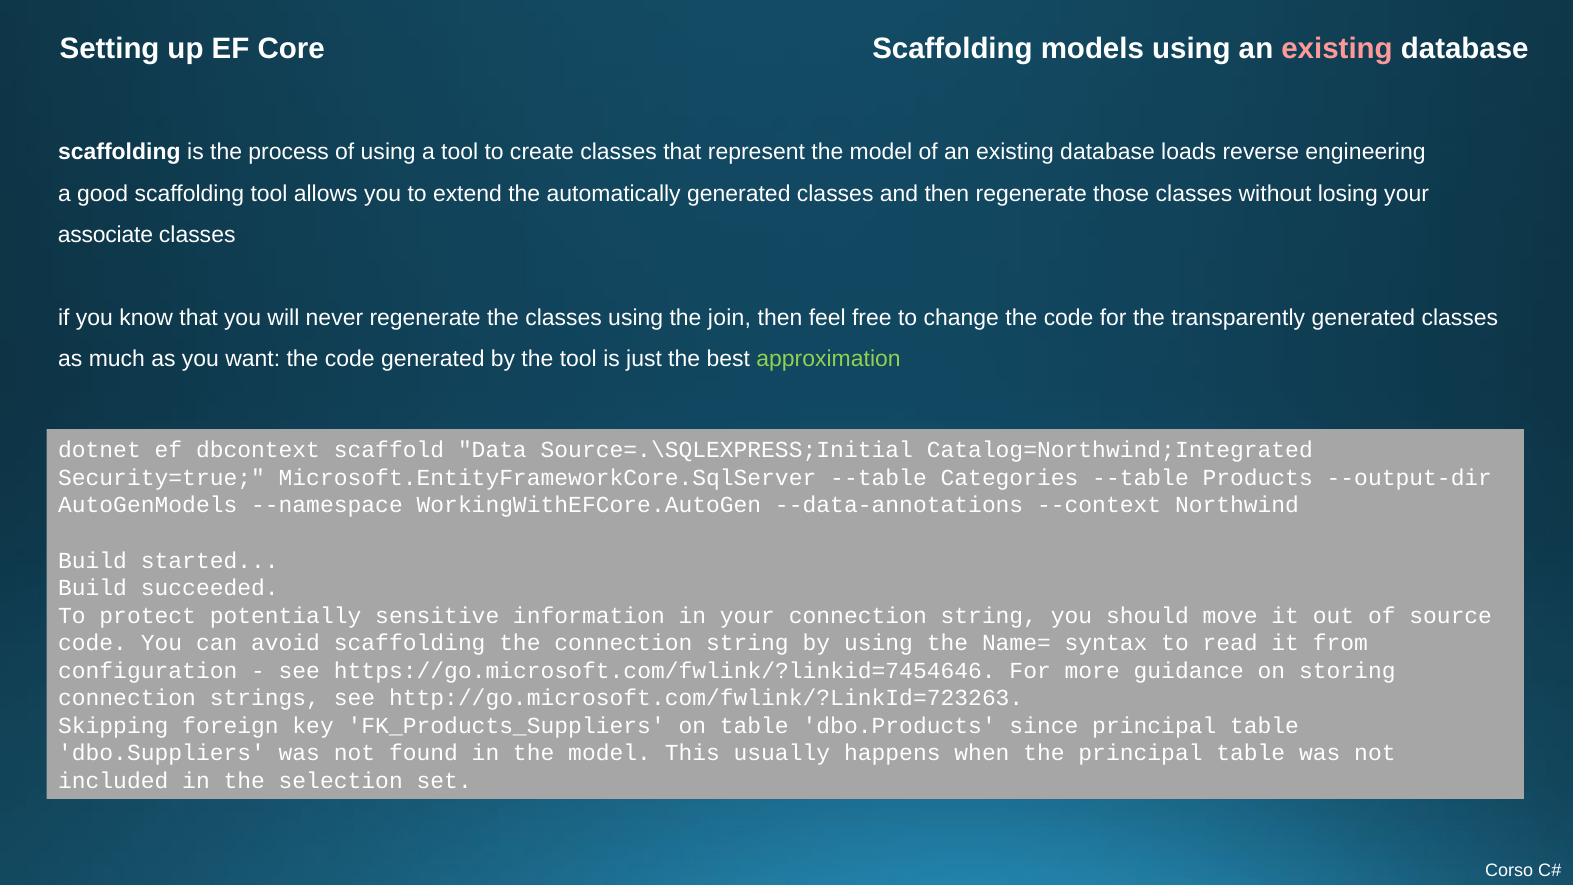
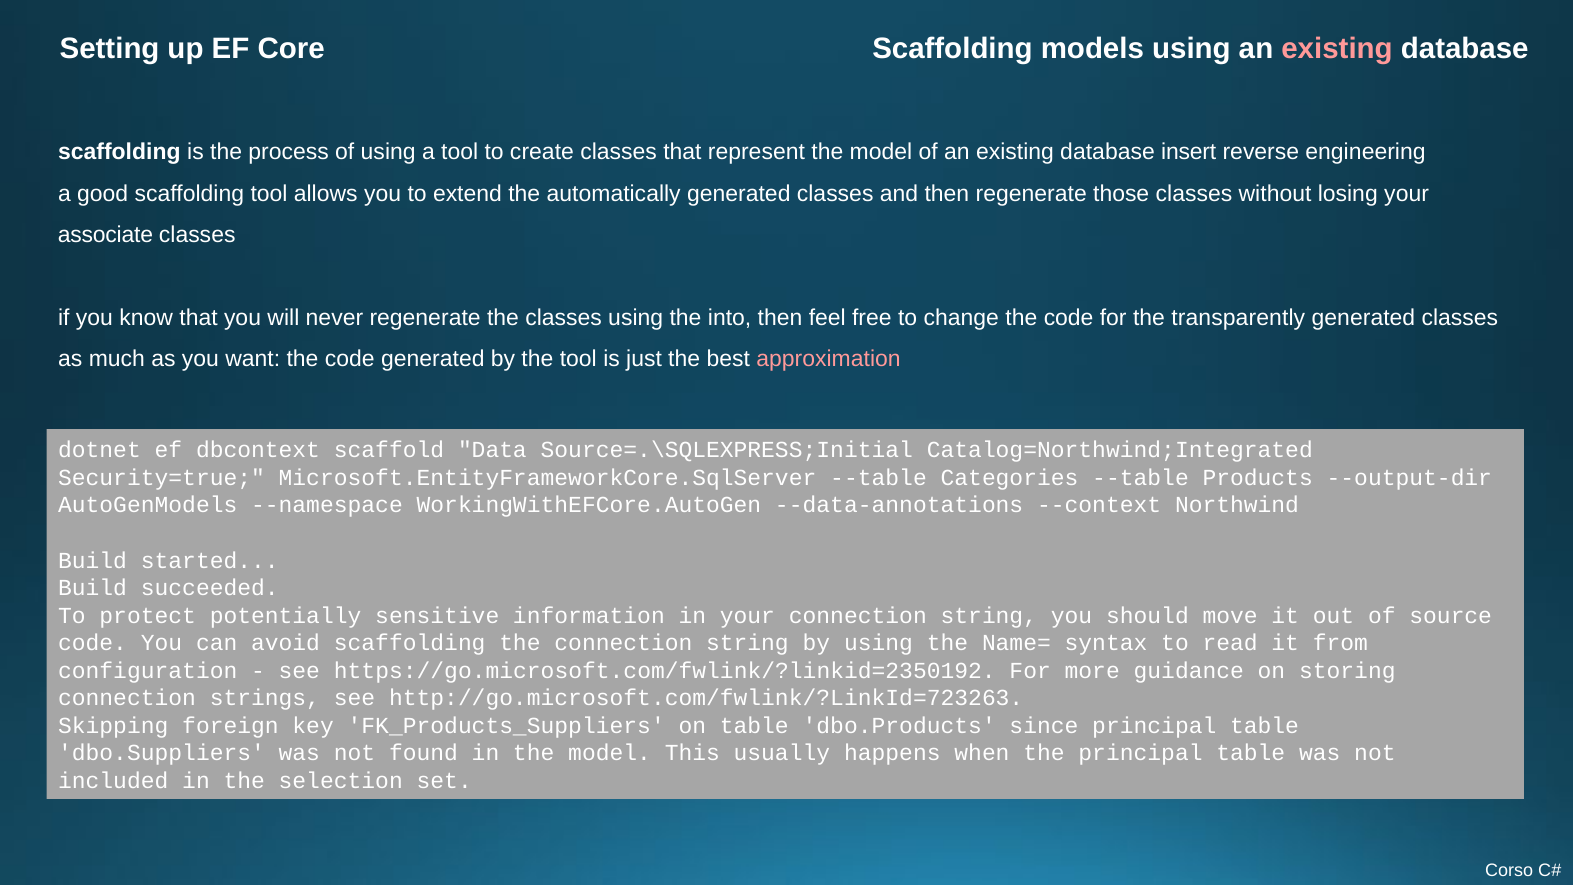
loads: loads -> insert
join: join -> into
approximation colour: light green -> pink
https://go.microsoft.com/fwlink/?linkid=7454646: https://go.microsoft.com/fwlink/?linkid=7454646 -> https://go.microsoft.com/fwlink/?linkid=2350192
